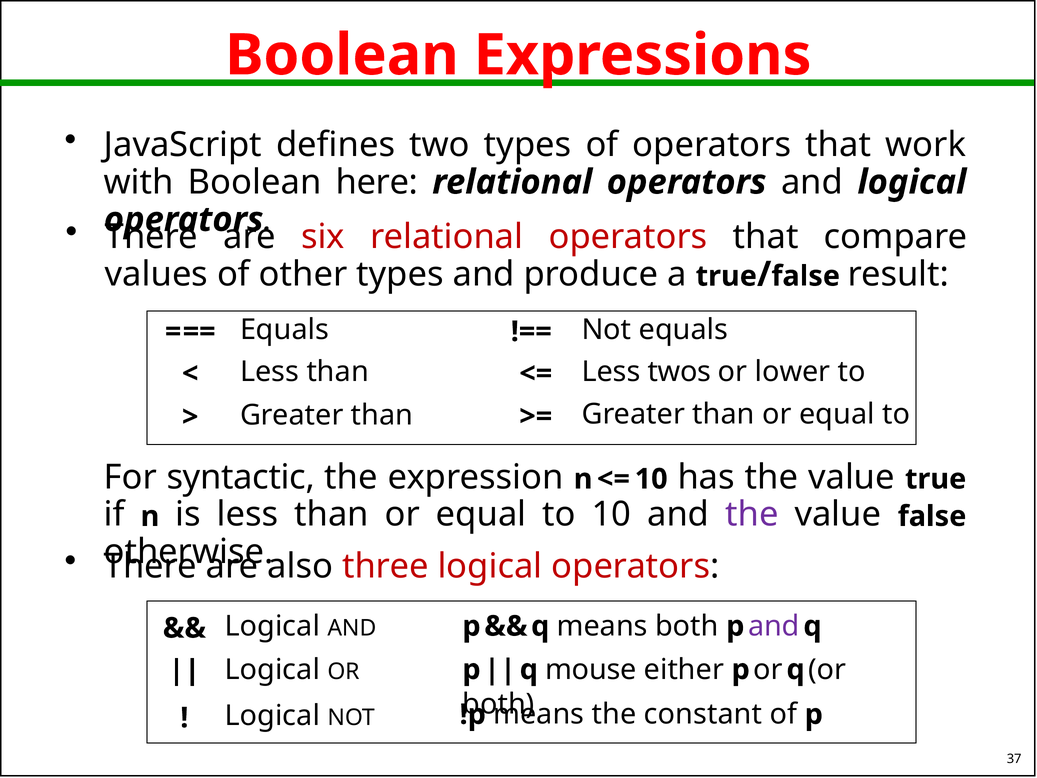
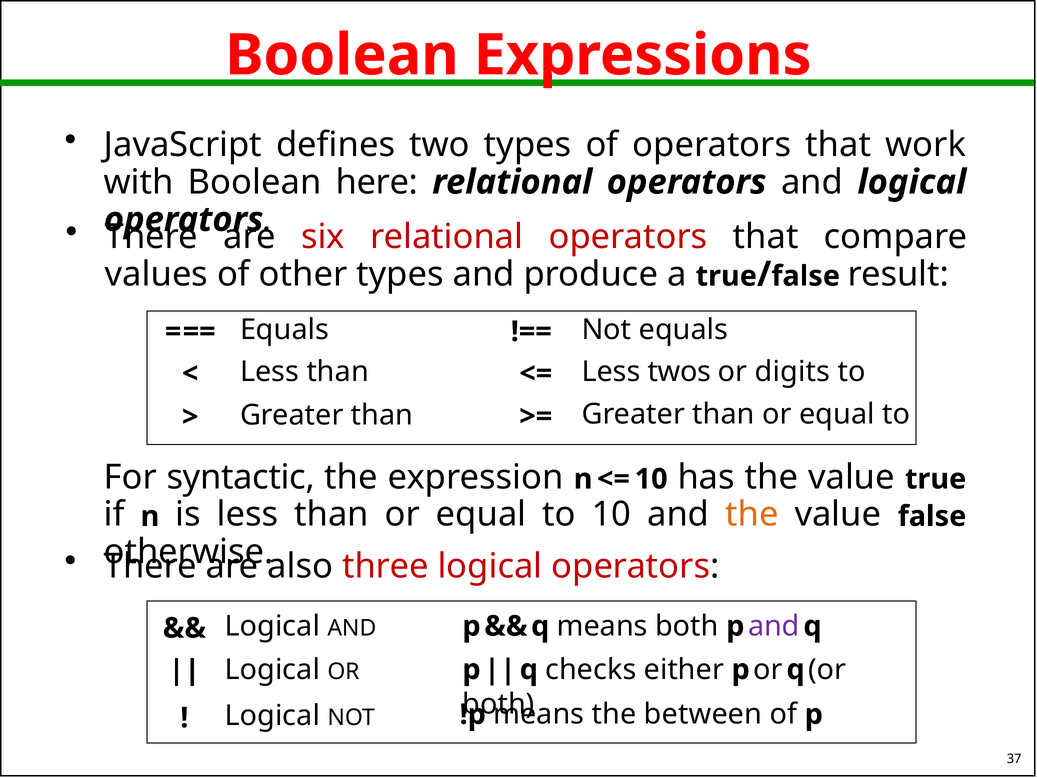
lower: lower -> digits
the at (752, 514) colour: purple -> orange
mouse: mouse -> checks
constant: constant -> between
